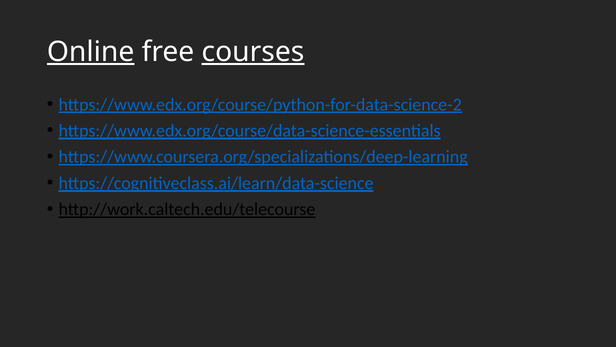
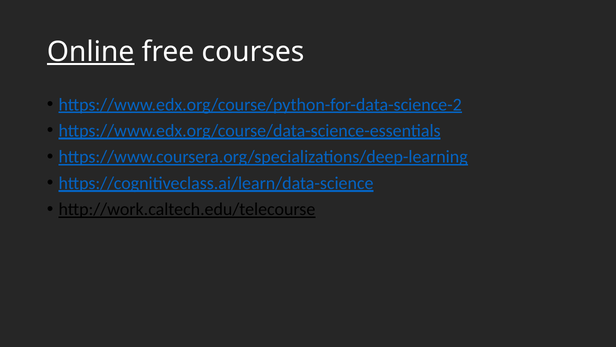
courses underline: present -> none
